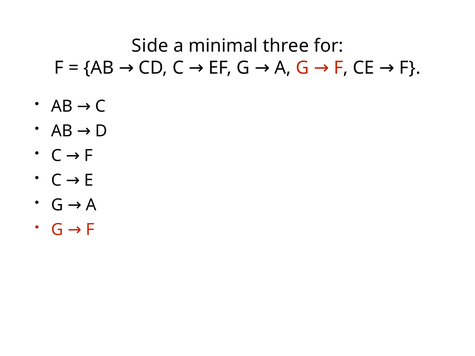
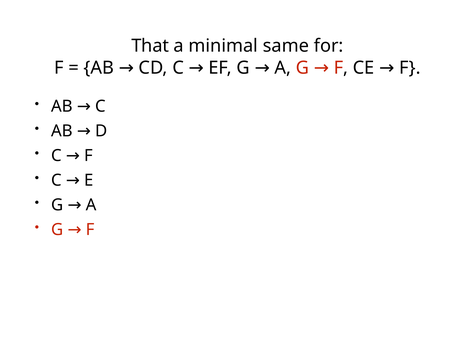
Side: Side -> That
three: three -> same
